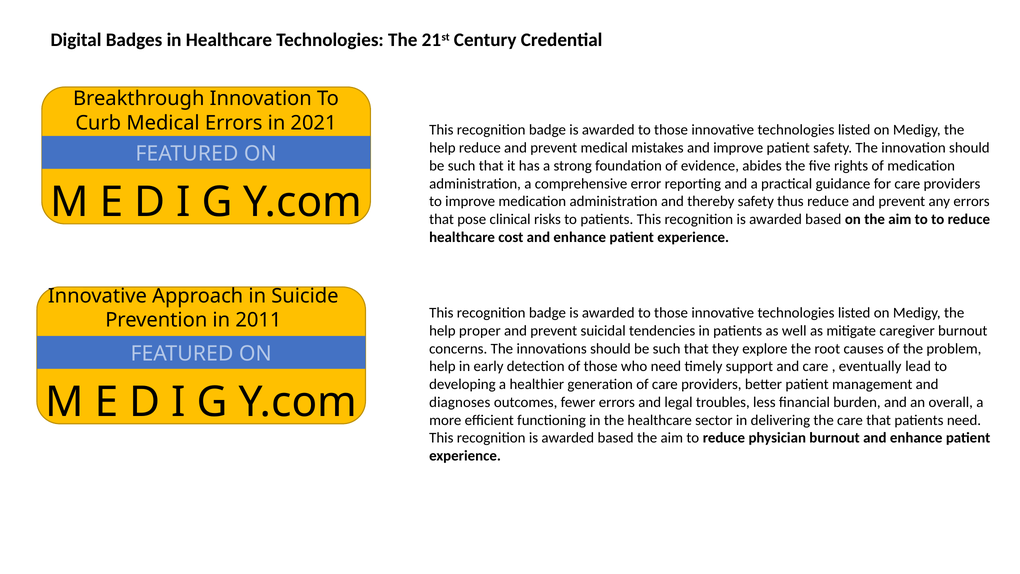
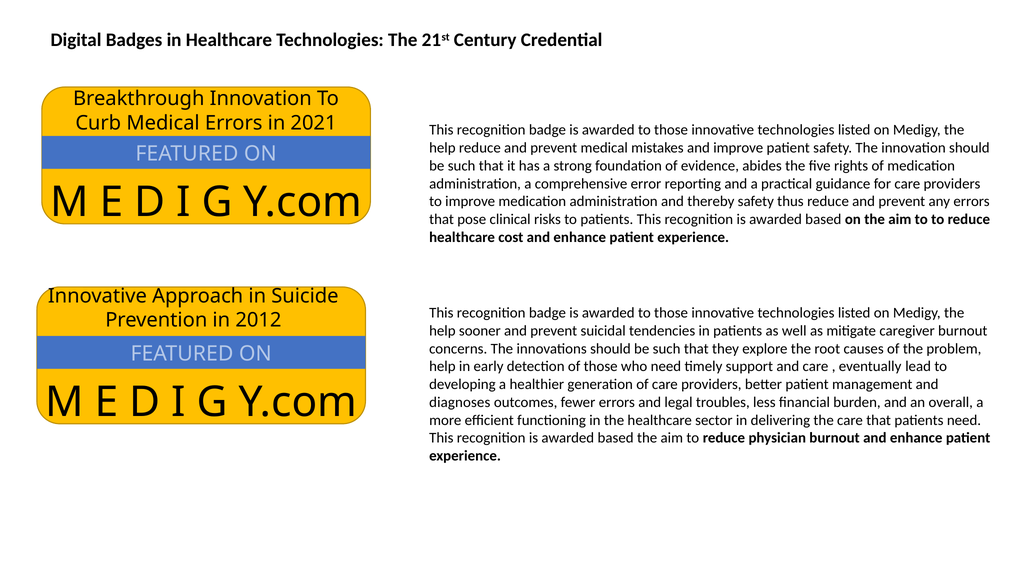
2011: 2011 -> 2012
proper: proper -> sooner
